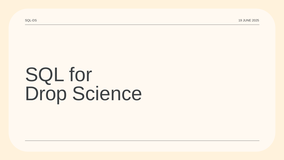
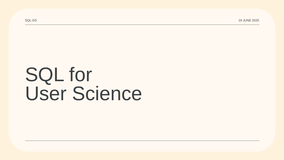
Drop: Drop -> User
